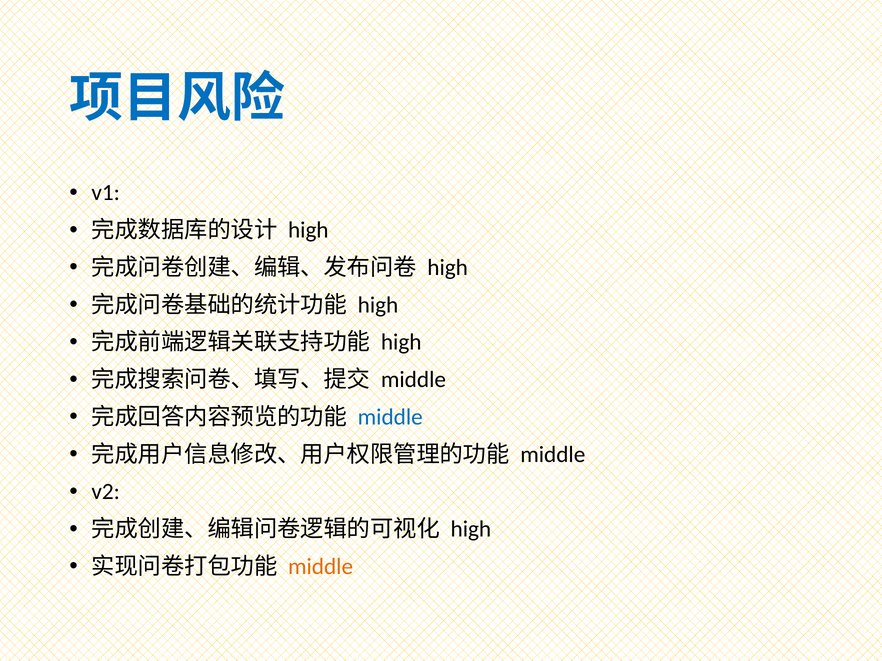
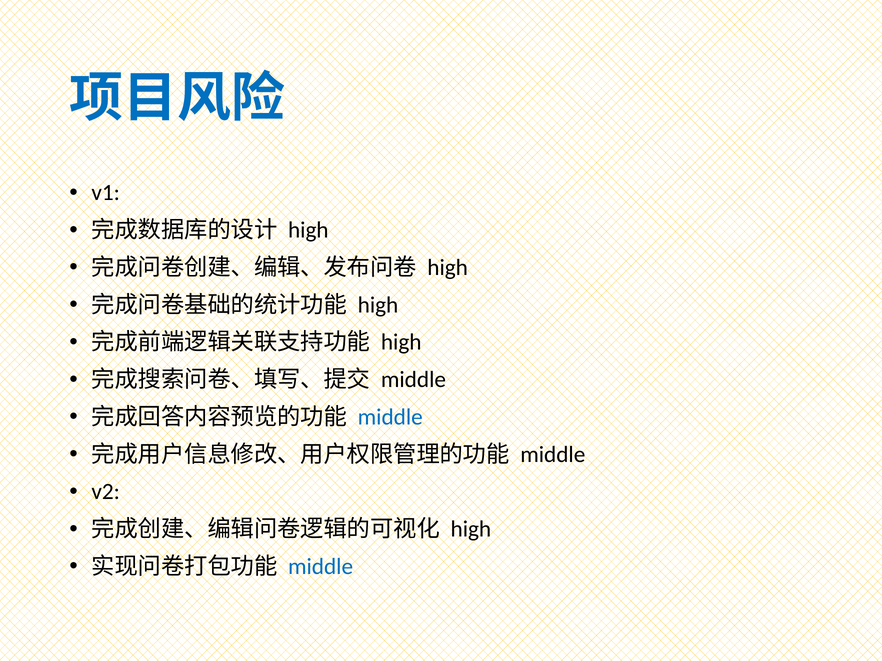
middle at (321, 567) colour: orange -> blue
